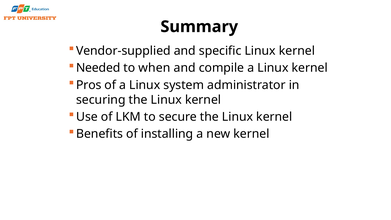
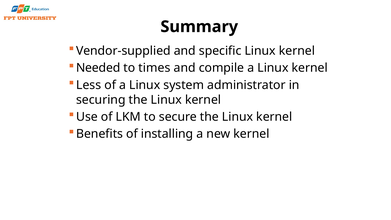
when: when -> times
Pros: Pros -> Less
